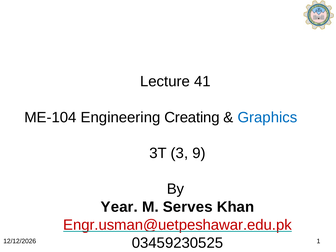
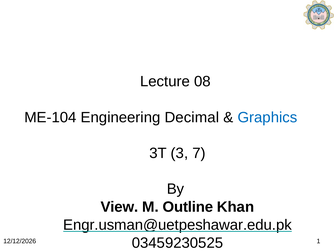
41: 41 -> 08
ME-104 Engineering Creating: Creating -> Decimal
9: 9 -> 7
Year: Year -> View
Serves: Serves -> Outline
Engr.usman@uetpeshawar.edu.pk colour: red -> black
